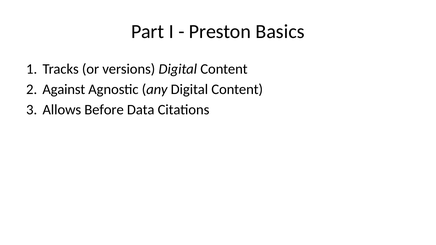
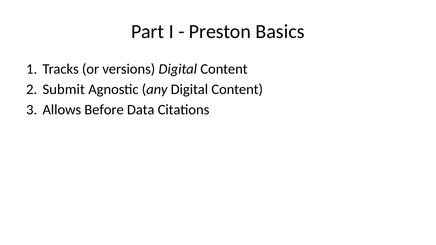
Against: Against -> Submit
